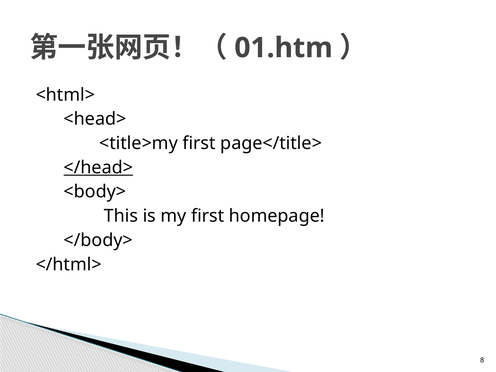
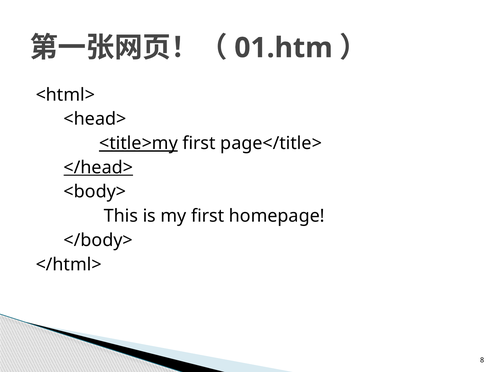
<title>my underline: none -> present
